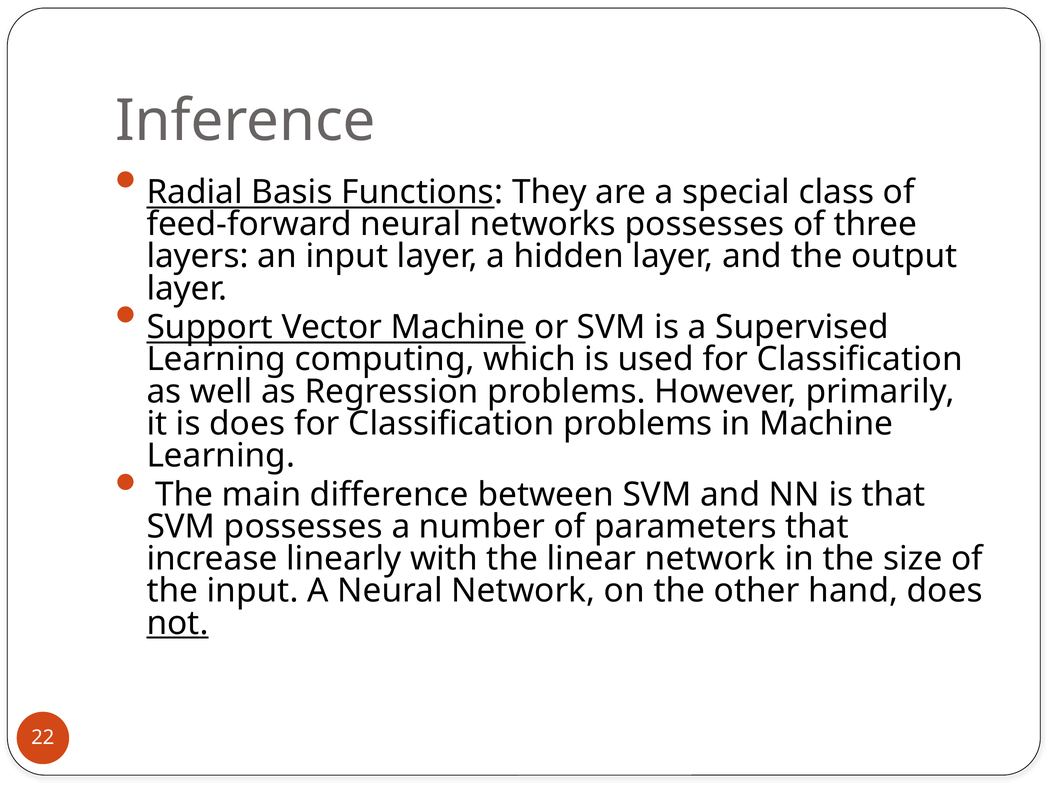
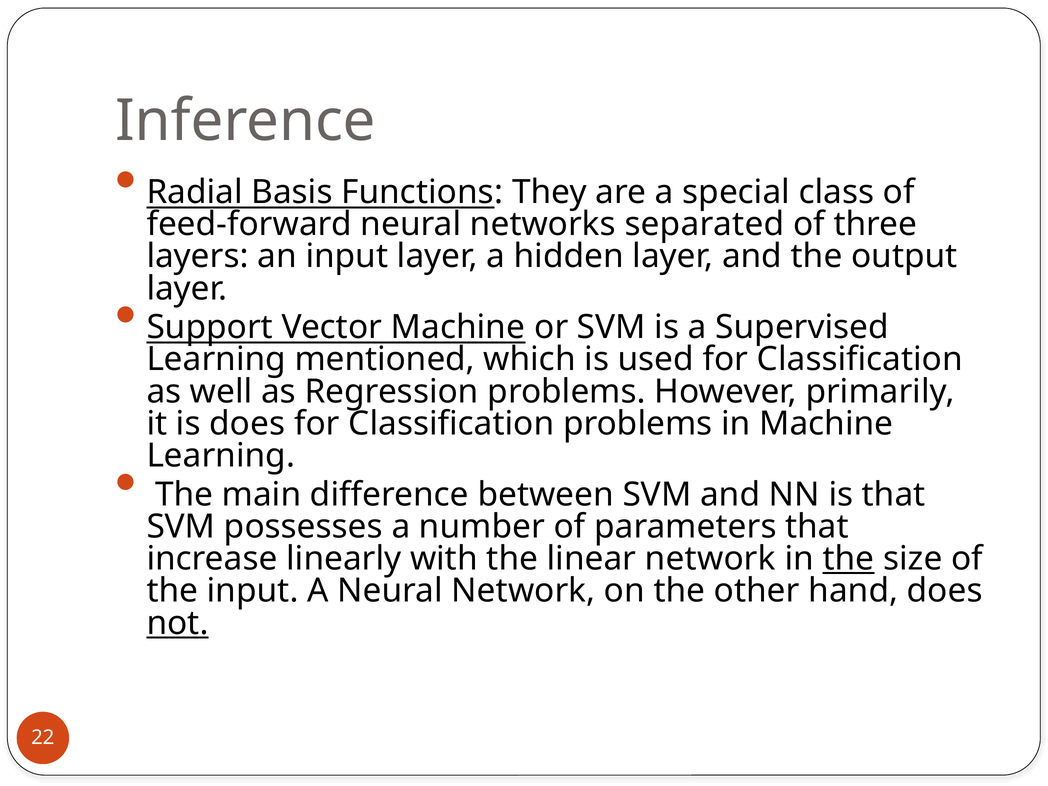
networks possesses: possesses -> separated
computing: computing -> mentioned
the at (849, 559) underline: none -> present
